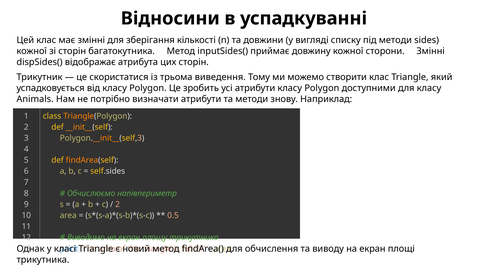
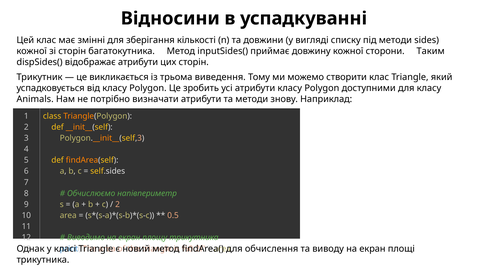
сторони Змінні: Змінні -> Таким
відображає атрибута: атрибута -> атрибути
скористатися: скористатися -> викликається
